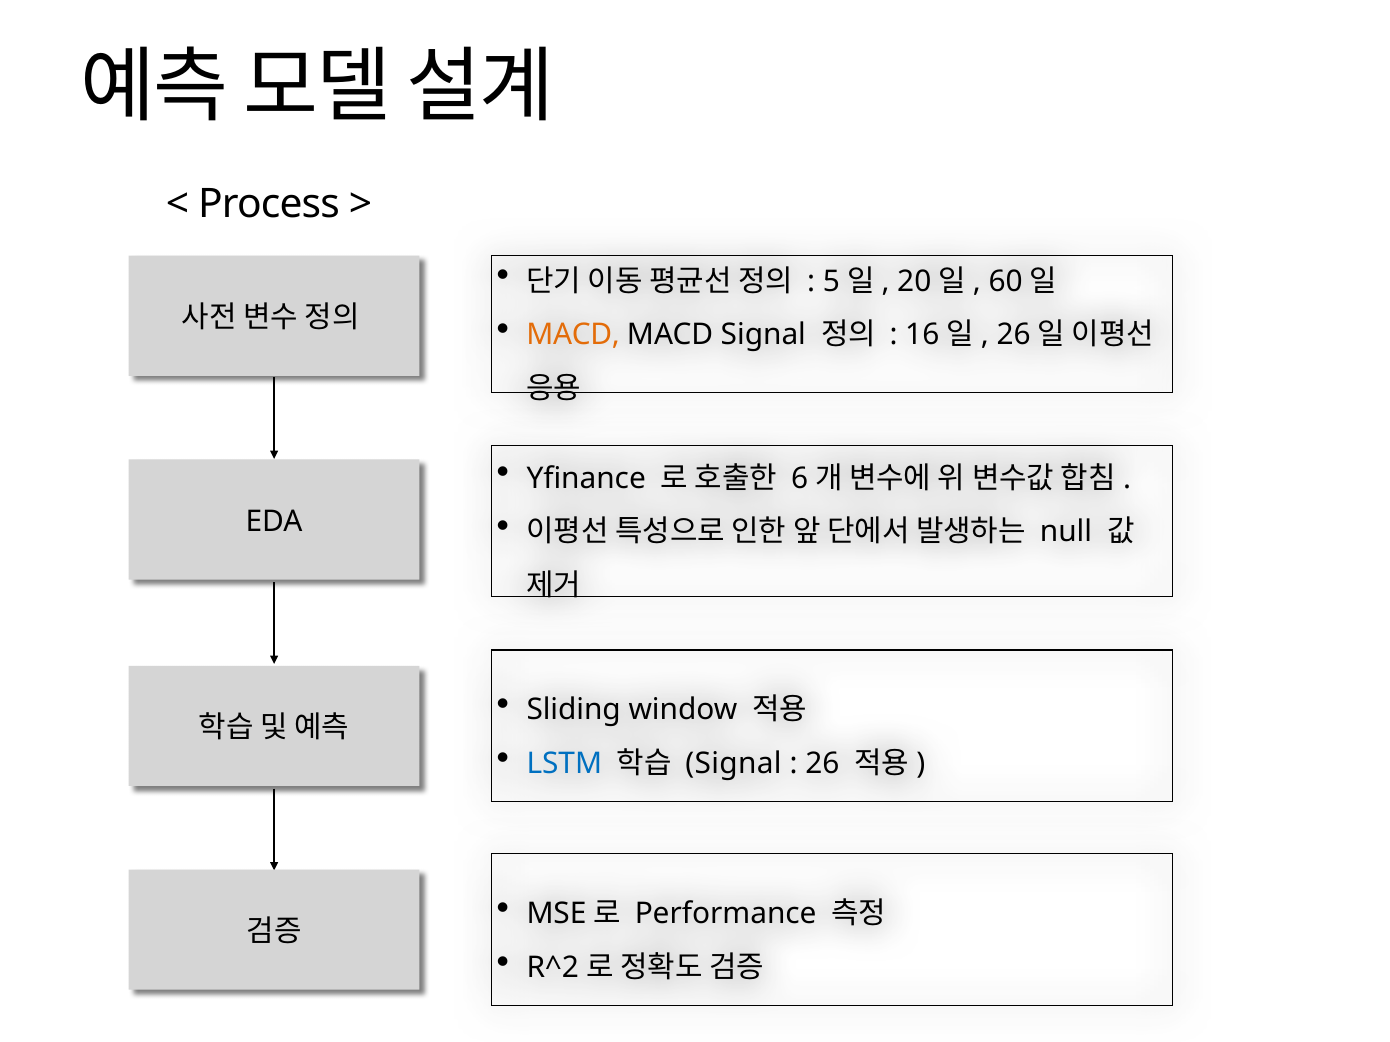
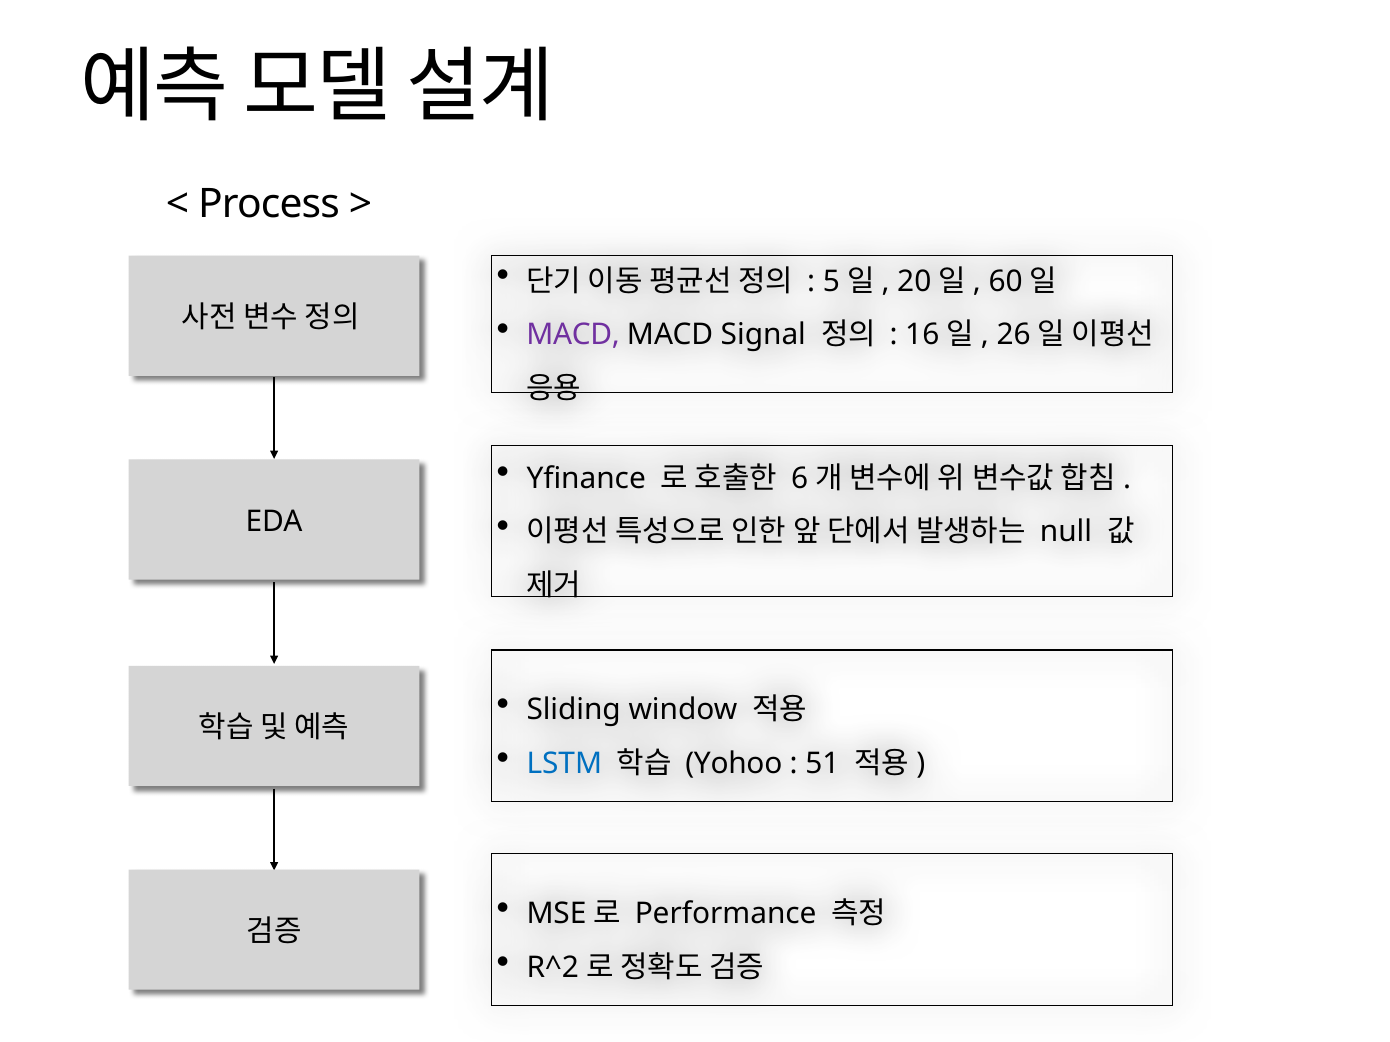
MACD at (573, 335) colour: orange -> purple
Signal at (734, 764): Signal -> Yohoo
26 at (822, 764): 26 -> 51
